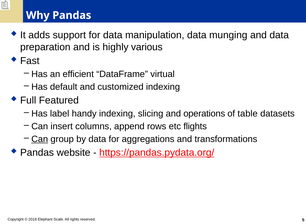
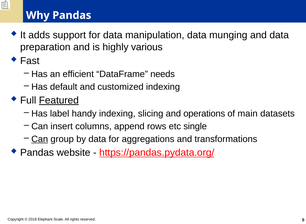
virtual: virtual -> needs
Featured underline: none -> present
table: table -> main
flights: flights -> single
